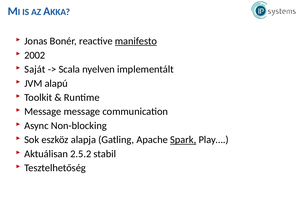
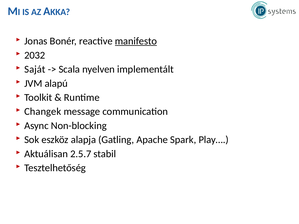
2002: 2002 -> 2032
Message at (43, 112): Message -> Changek
Spark underline: present -> none
2.5.2: 2.5.2 -> 2.5.7
